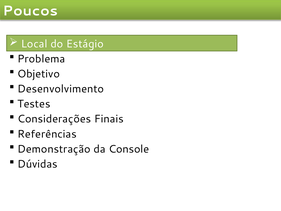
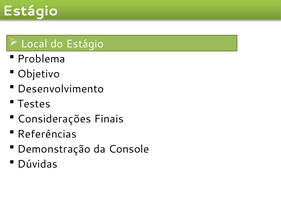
Poucos at (30, 11): Poucos -> Estágio
